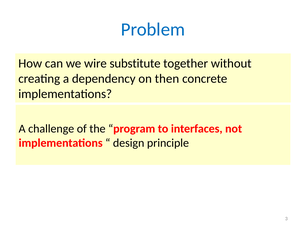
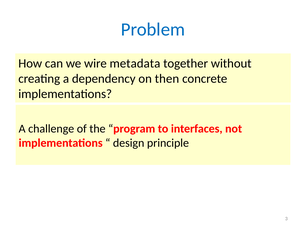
substitute: substitute -> metadata
